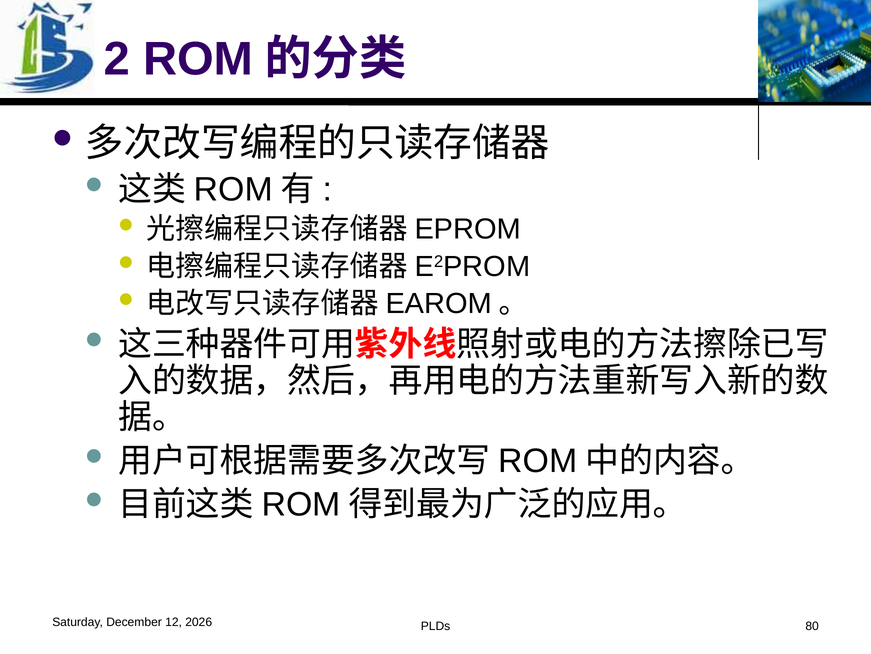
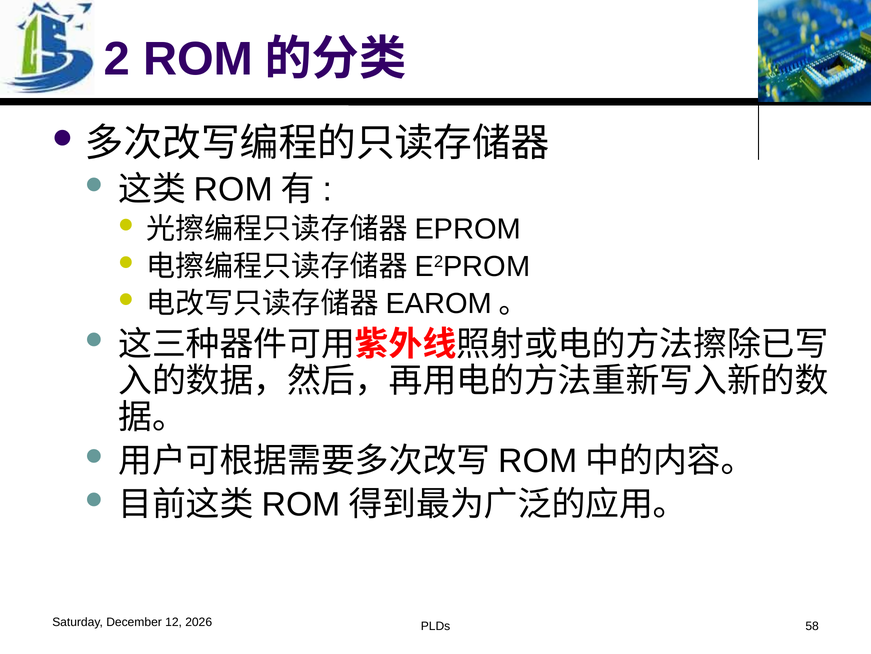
80: 80 -> 58
